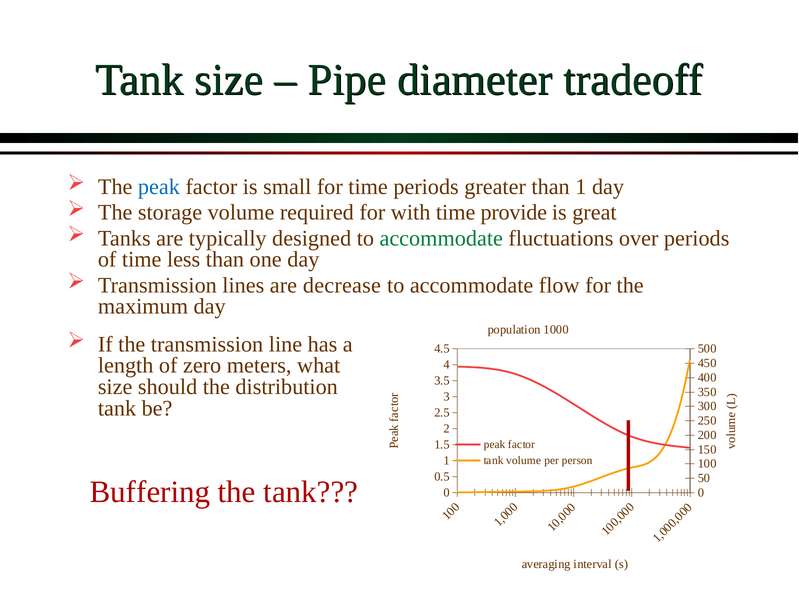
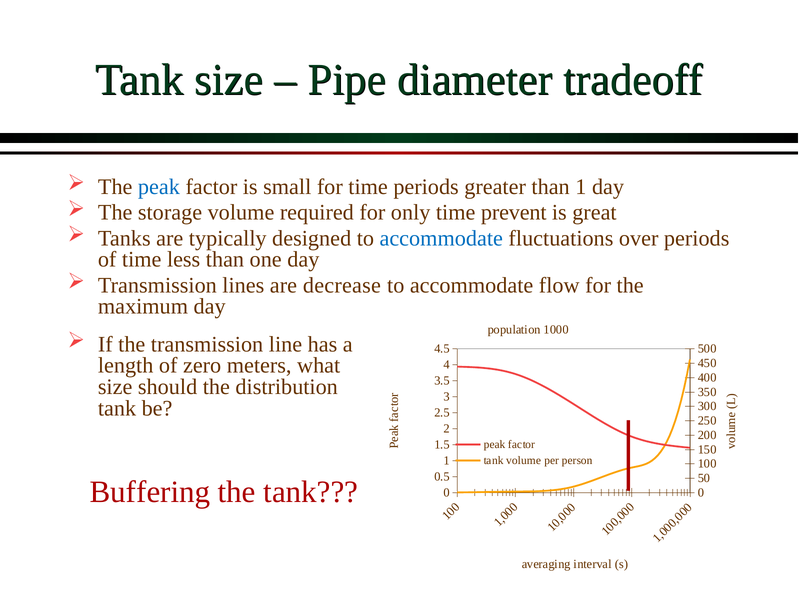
with: with -> only
provide: provide -> prevent
accommodate at (441, 238) colour: green -> blue
